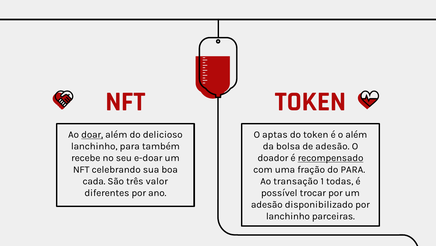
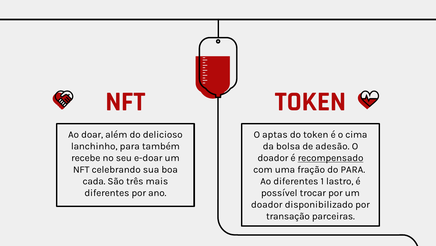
doar underline: present -> none
o além: além -> cima
valor: valor -> mais
Ao transação: transação -> diferentes
todas: todas -> lastro
adesão at (267, 204): adesão -> doador
lanchinho at (288, 216): lanchinho -> transação
